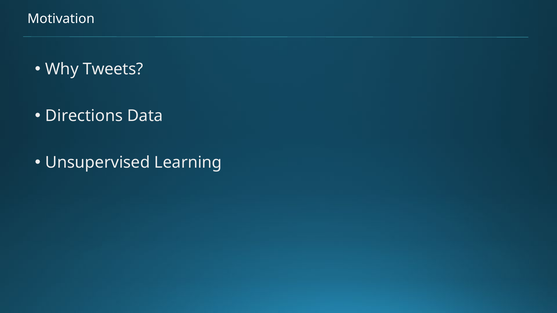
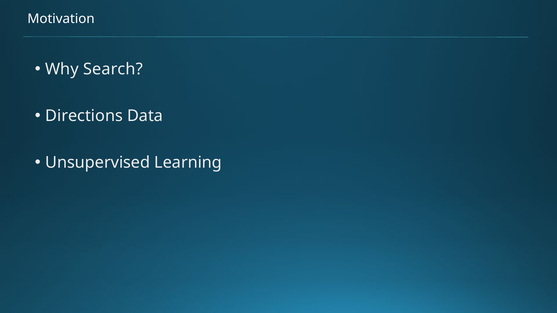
Tweets: Tweets -> Search
